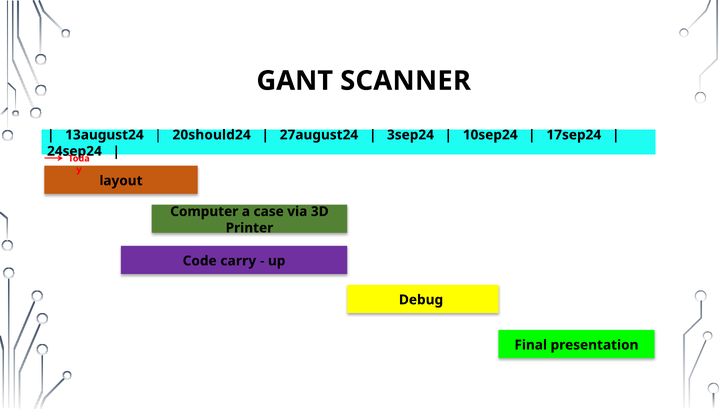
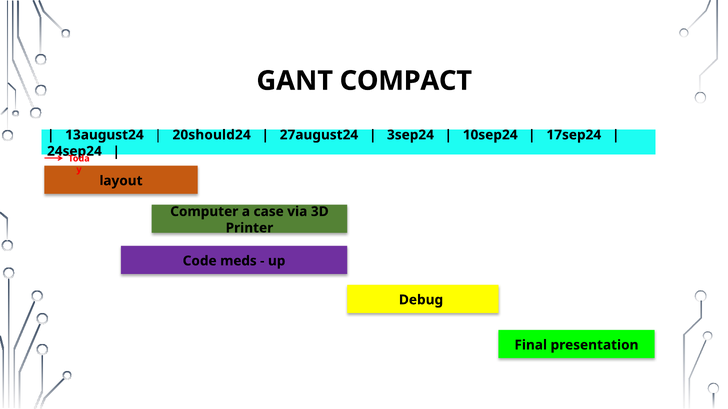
SCANNER: SCANNER -> COMPACT
carry: carry -> meds
